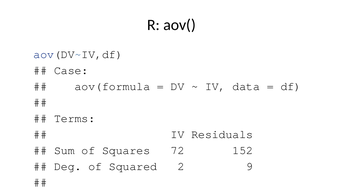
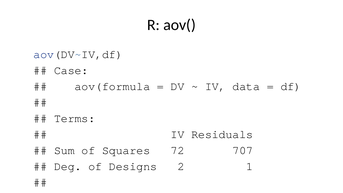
152: 152 -> 707
Squared: Squared -> Designs
9: 9 -> 1
